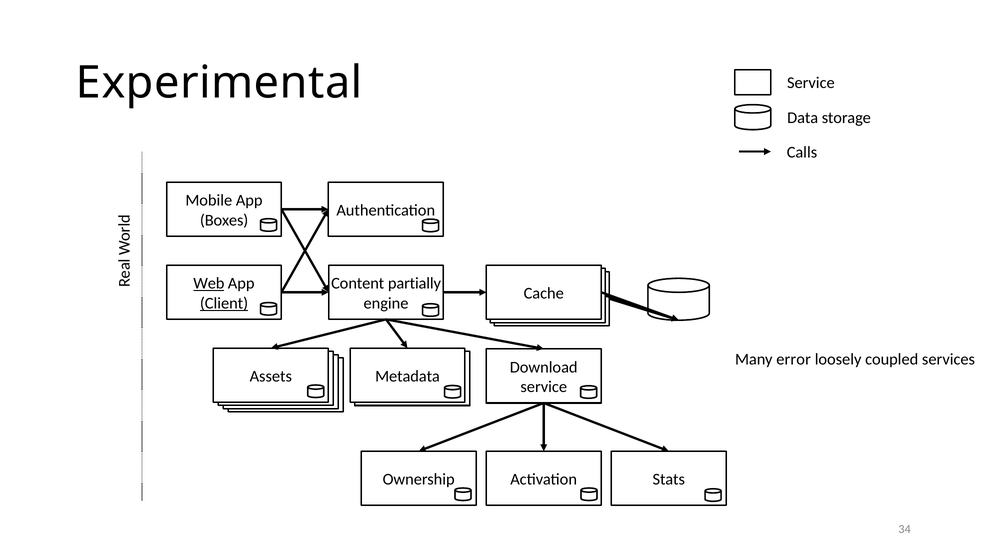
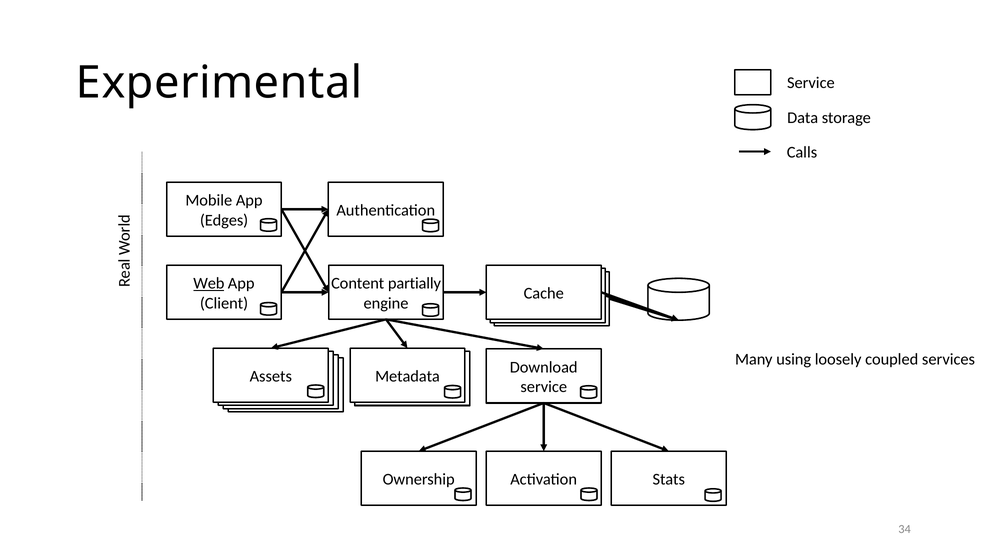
Boxes: Boxes -> Edges
Client underline: present -> none
error: error -> using
